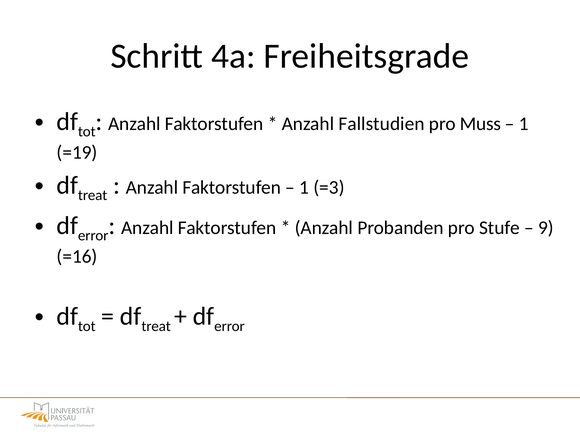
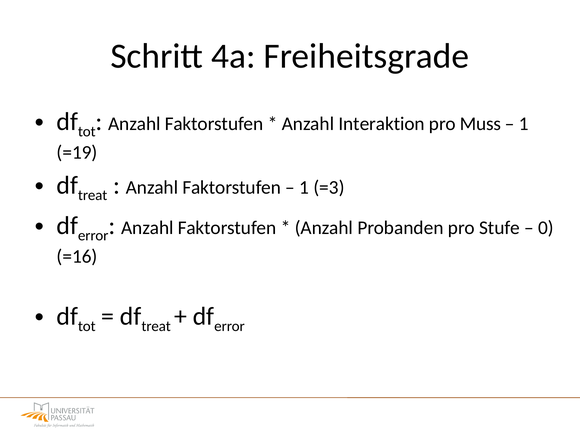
Fallstudien: Fallstudien -> Interaktion
9: 9 -> 0
